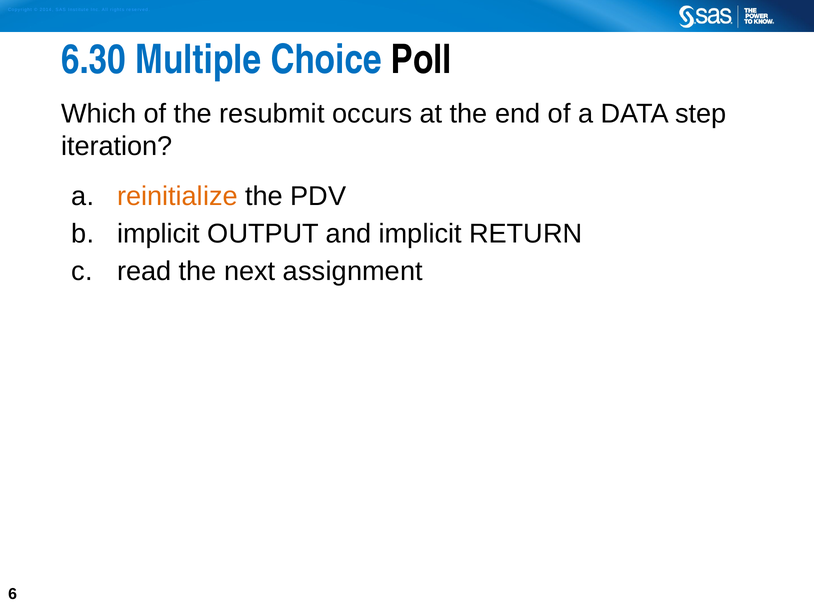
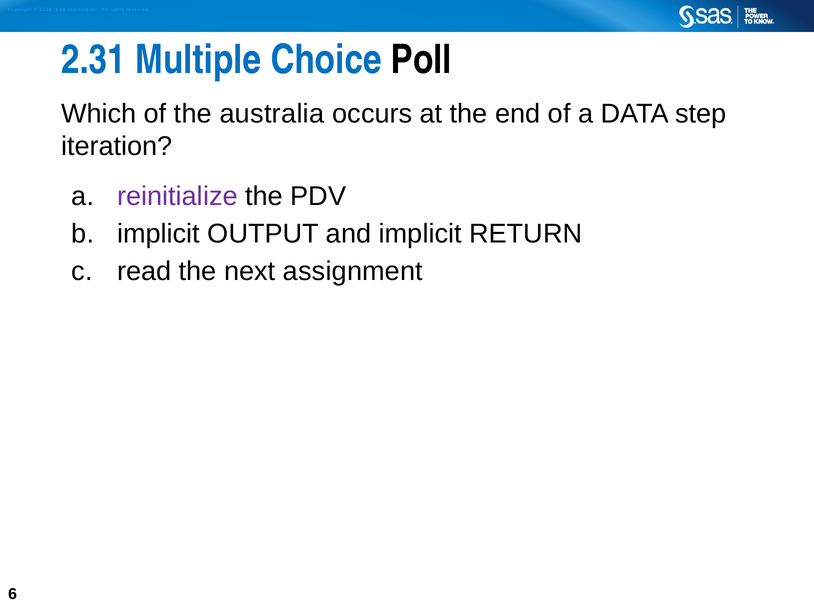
6.30: 6.30 -> 2.31
resubmit: resubmit -> australia
reinitialize colour: orange -> purple
